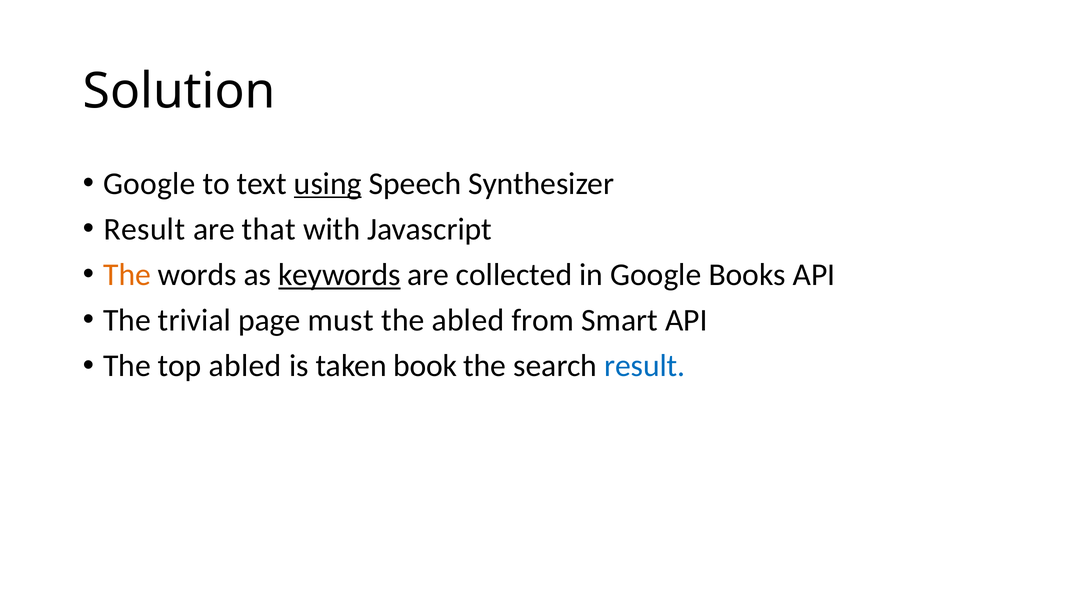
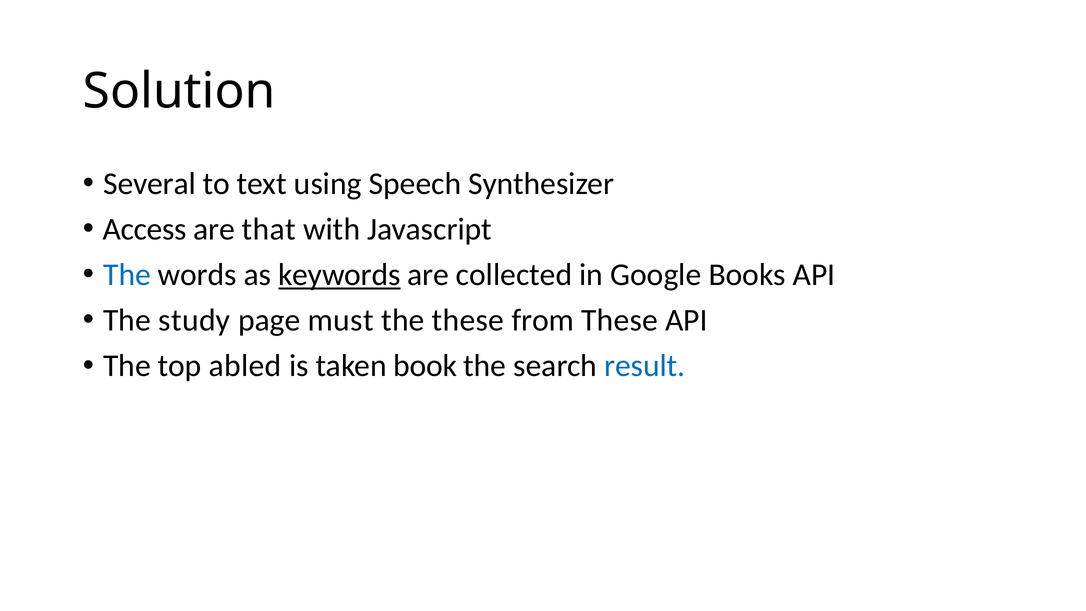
Google at (149, 184): Google -> Several
using underline: present -> none
Result at (144, 229): Result -> Access
The at (127, 275) colour: orange -> blue
trivial: trivial -> study
the abled: abled -> these
from Smart: Smart -> These
